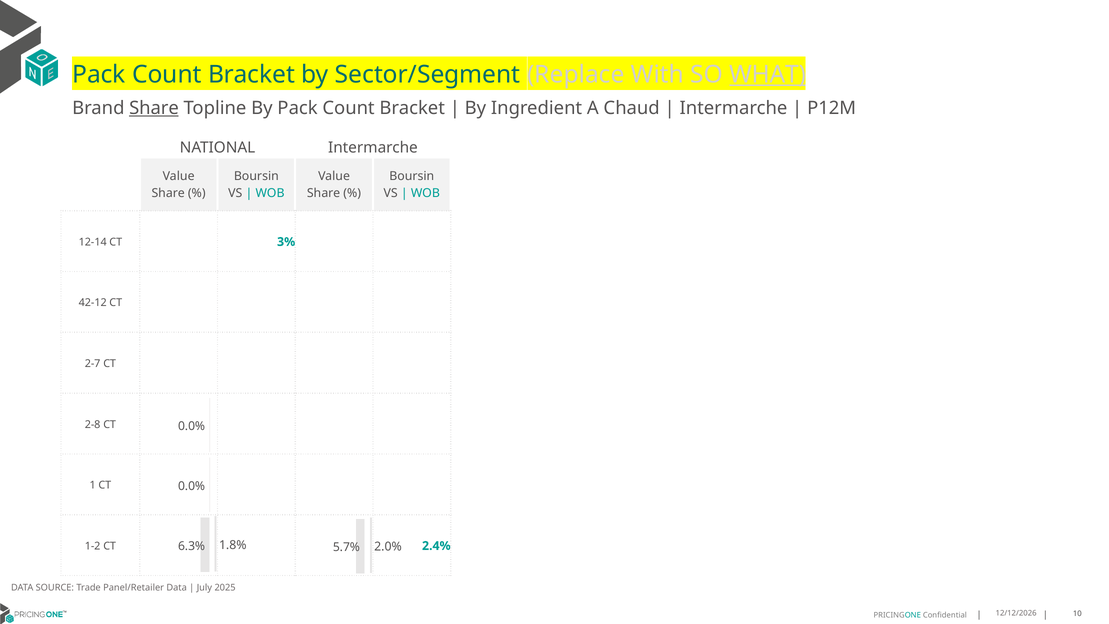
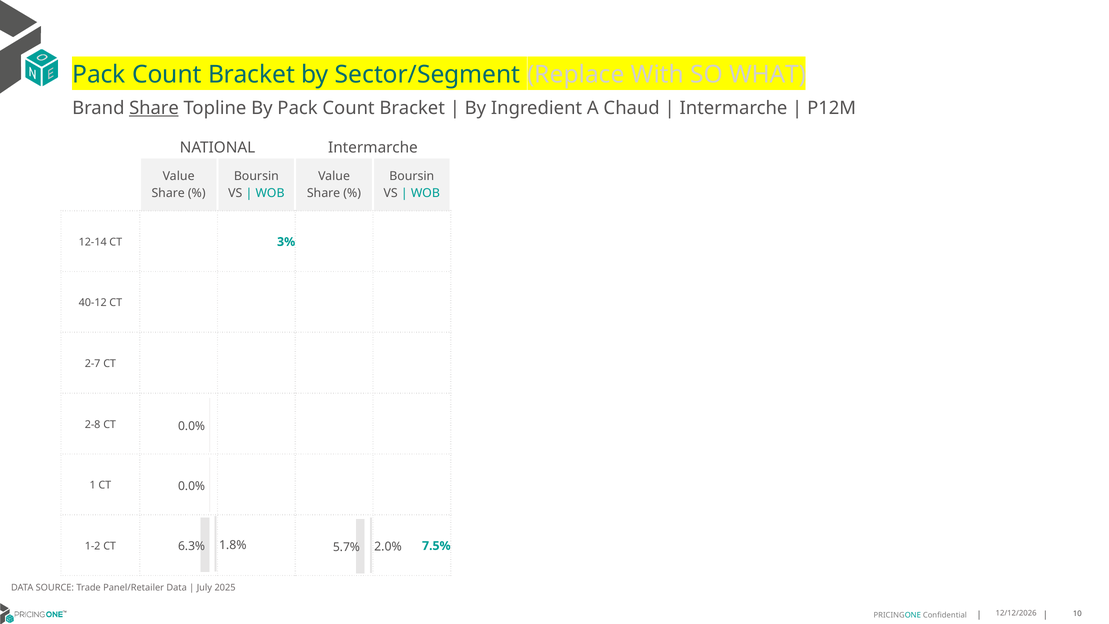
WHAT underline: present -> none
42-12: 42-12 -> 40-12
2.4%: 2.4% -> 7.5%
